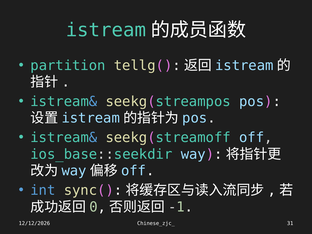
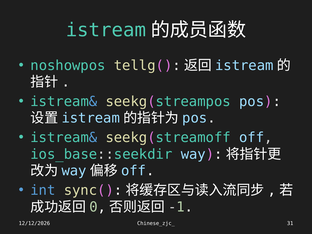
partition: partition -> noshowpos
